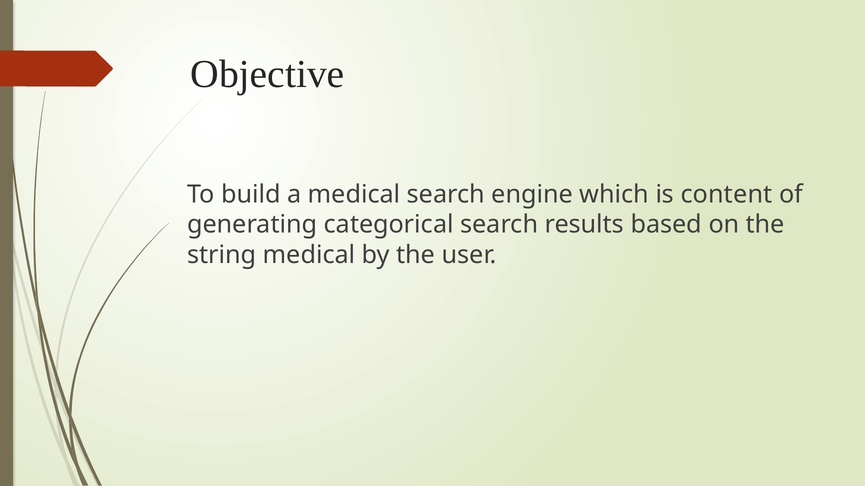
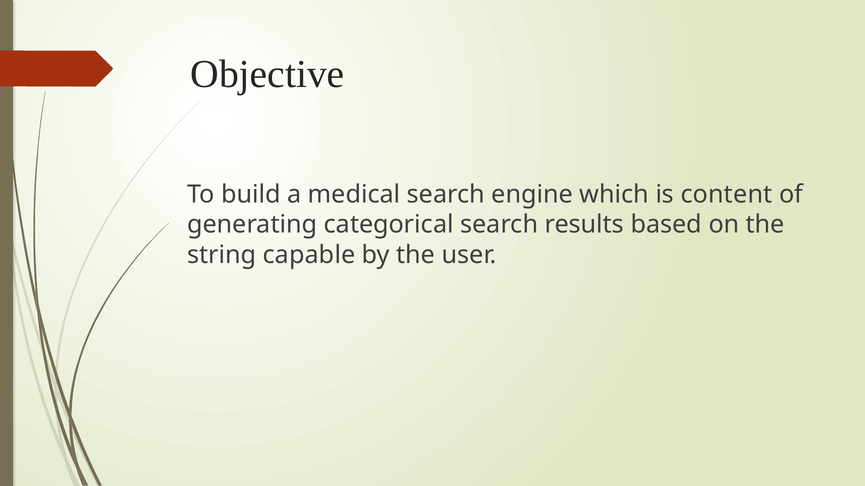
string medical: medical -> capable
